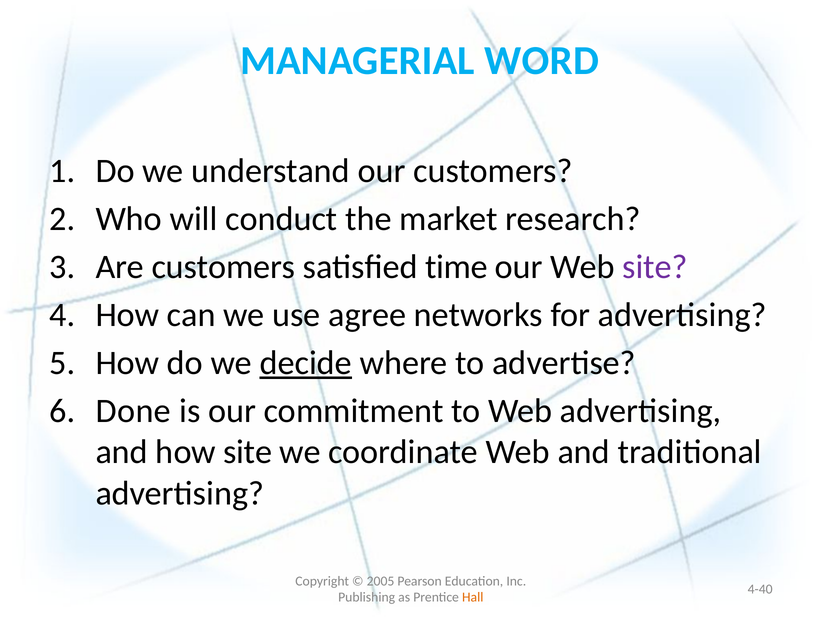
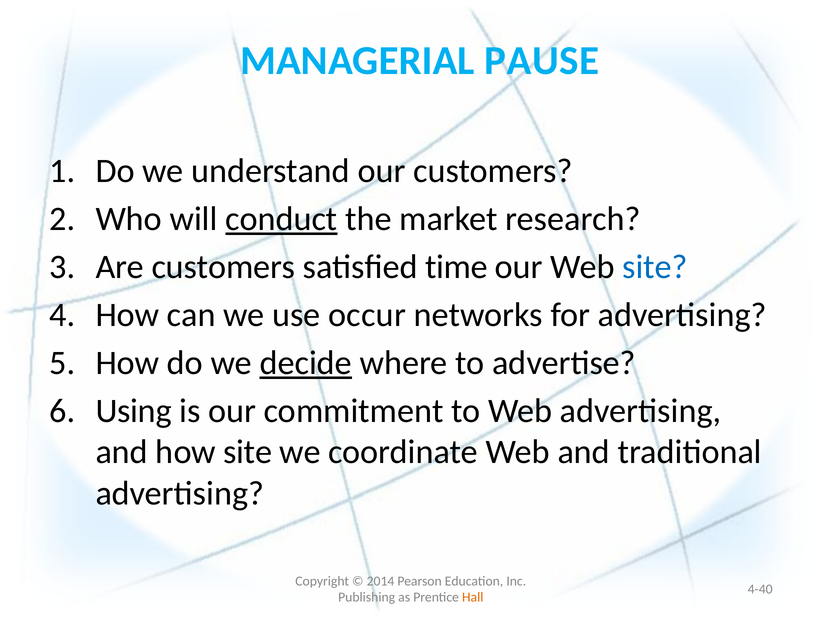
WORD: WORD -> PAUSE
conduct underline: none -> present
site at (655, 267) colour: purple -> blue
agree: agree -> occur
Done: Done -> Using
2005: 2005 -> 2014
